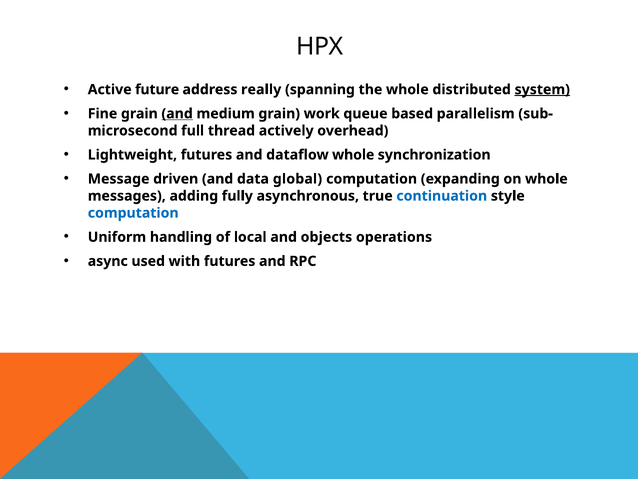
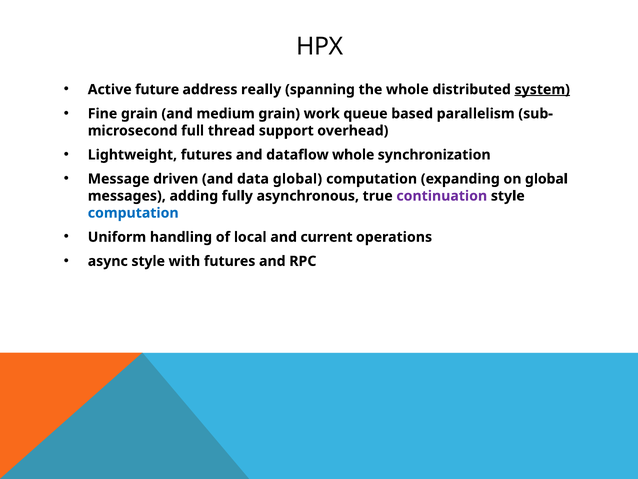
and at (177, 114) underline: present -> none
actively: actively -> support
on whole: whole -> global
continuation colour: blue -> purple
objects: objects -> current
async used: used -> style
